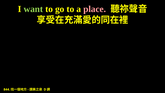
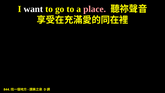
want colour: light green -> white
